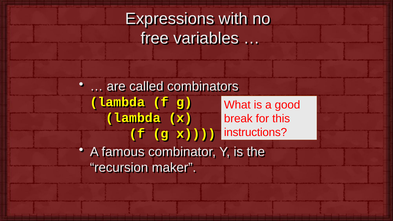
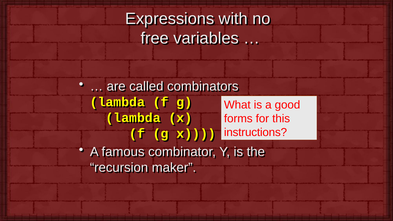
break: break -> forms
